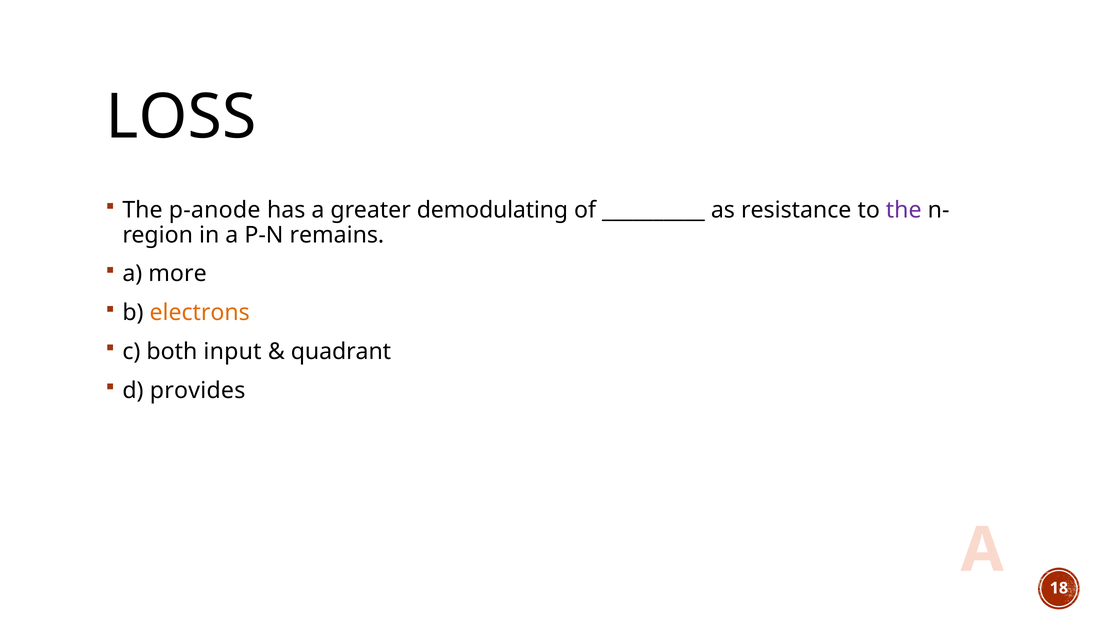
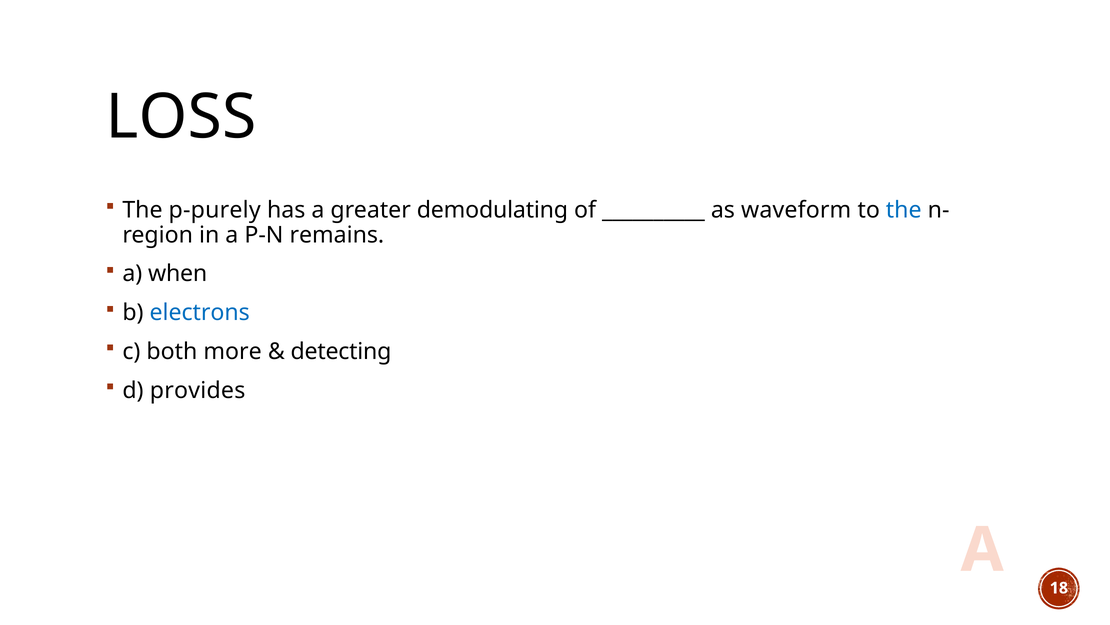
p-anode: p-anode -> p-purely
resistance: resistance -> waveform
the at (904, 210) colour: purple -> blue
more: more -> when
electrons colour: orange -> blue
input: input -> more
quadrant: quadrant -> detecting
